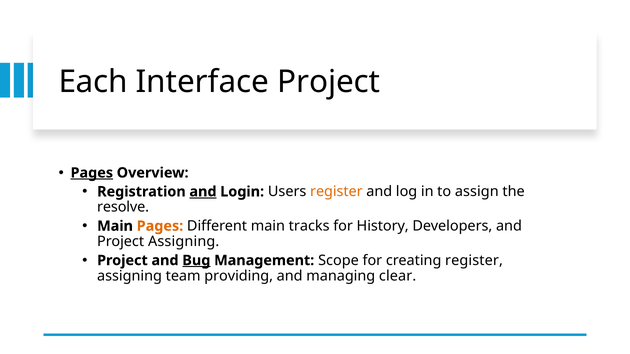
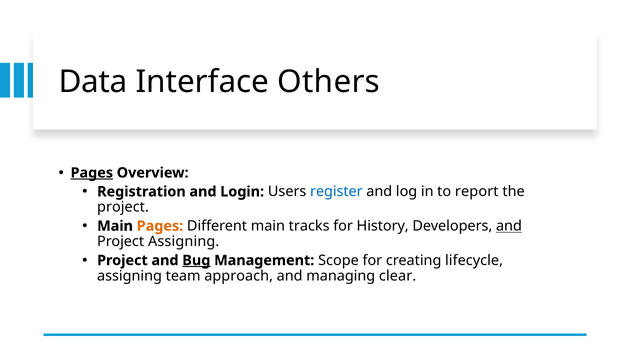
Each: Each -> Data
Interface Project: Project -> Others
and at (203, 192) underline: present -> none
register at (336, 192) colour: orange -> blue
assign: assign -> report
resolve at (123, 207): resolve -> project
and at (509, 226) underline: none -> present
creating register: register -> lifecycle
providing: providing -> approach
